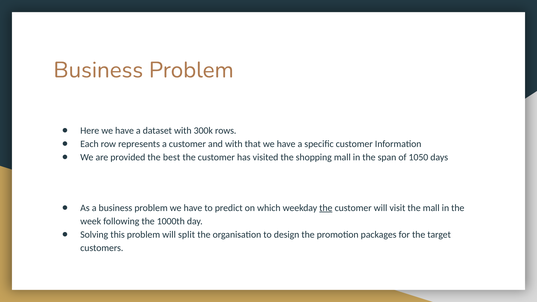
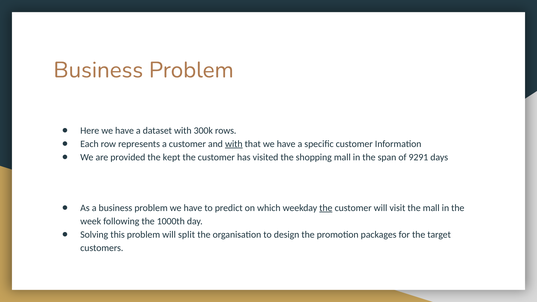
with at (234, 144) underline: none -> present
best: best -> kept
1050: 1050 -> 9291
